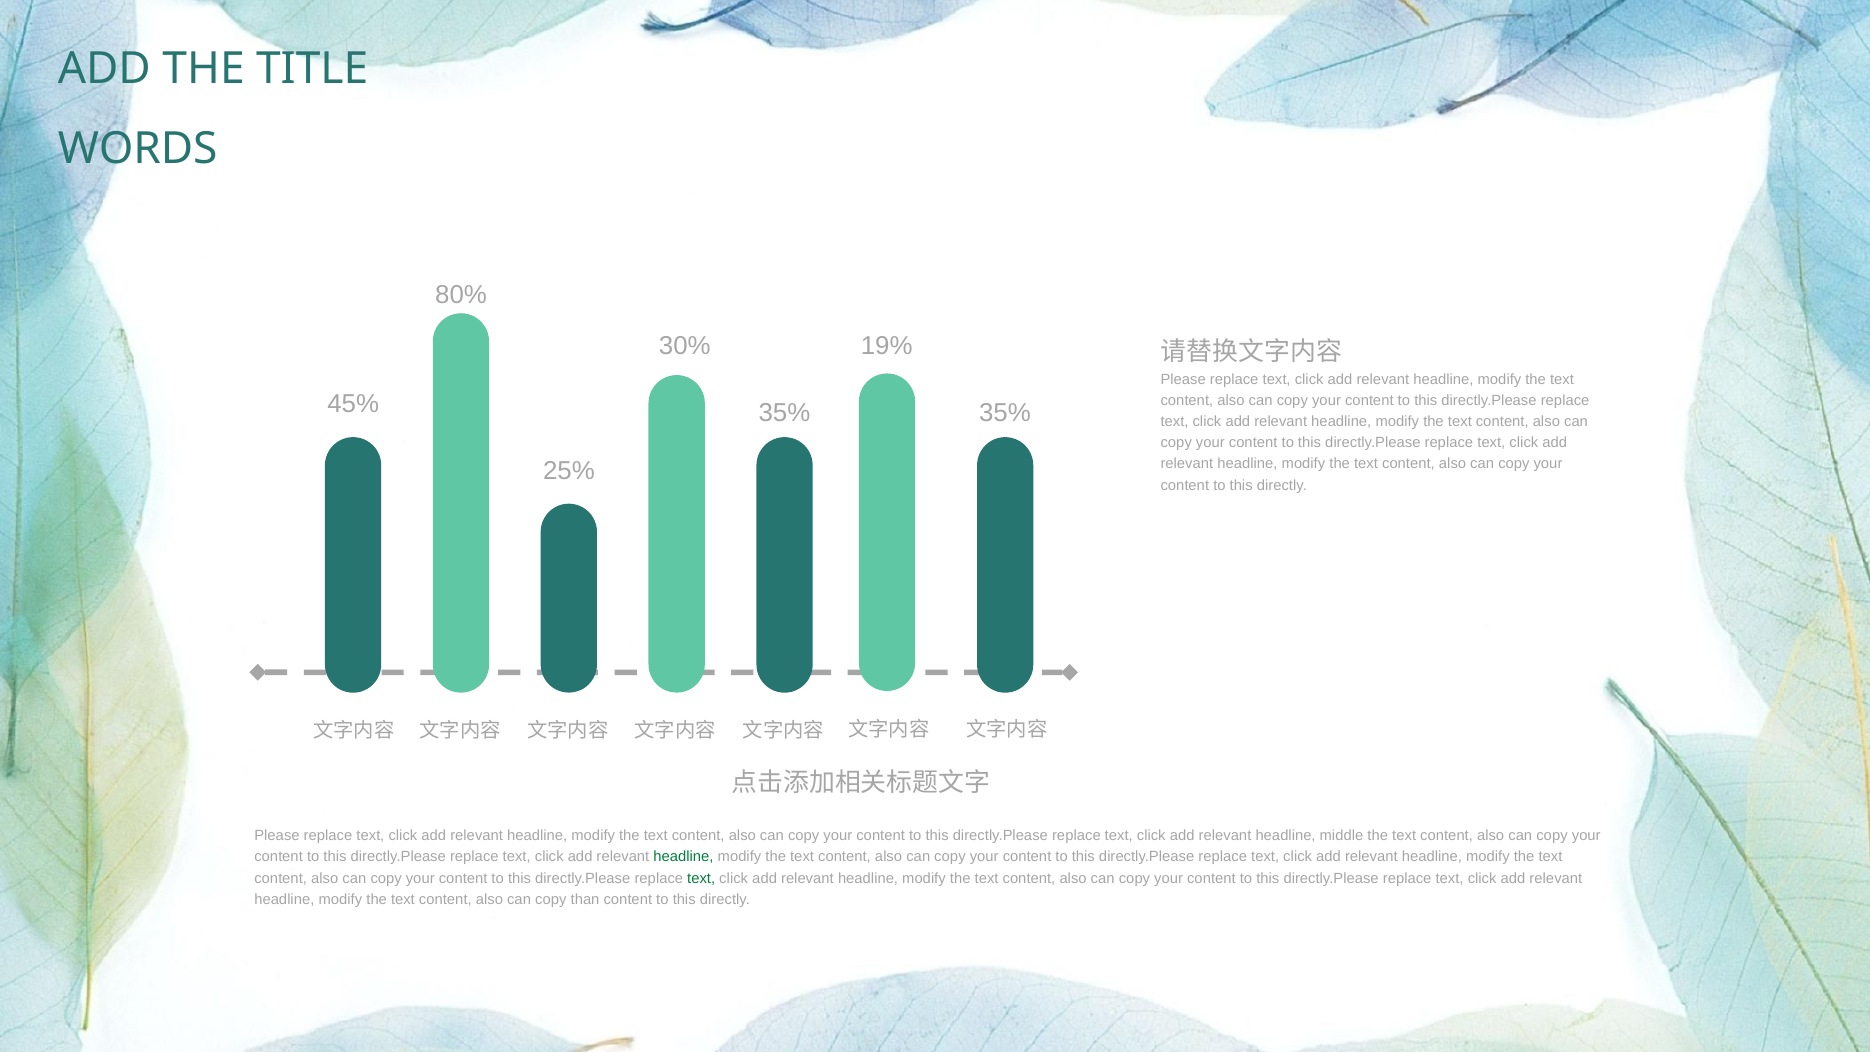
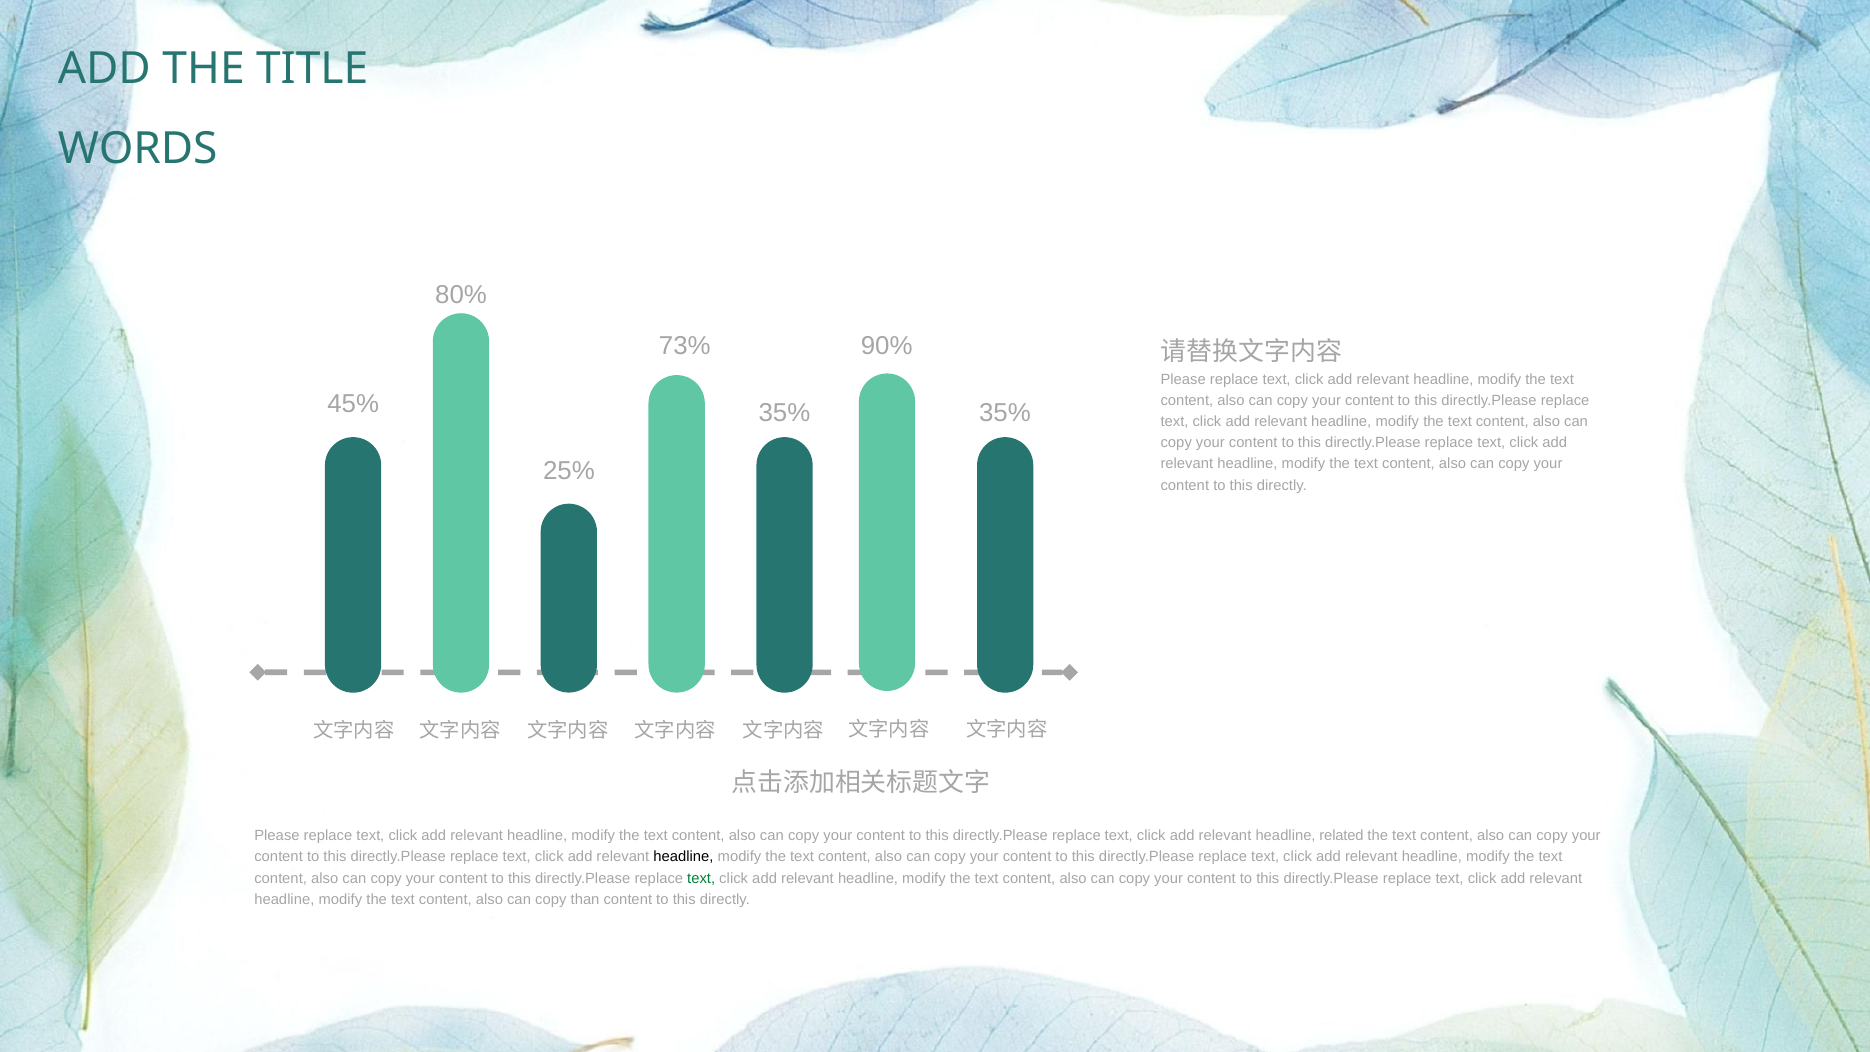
19%: 19% -> 90%
30%: 30% -> 73%
middle: middle -> related
headline at (683, 857) colour: green -> black
